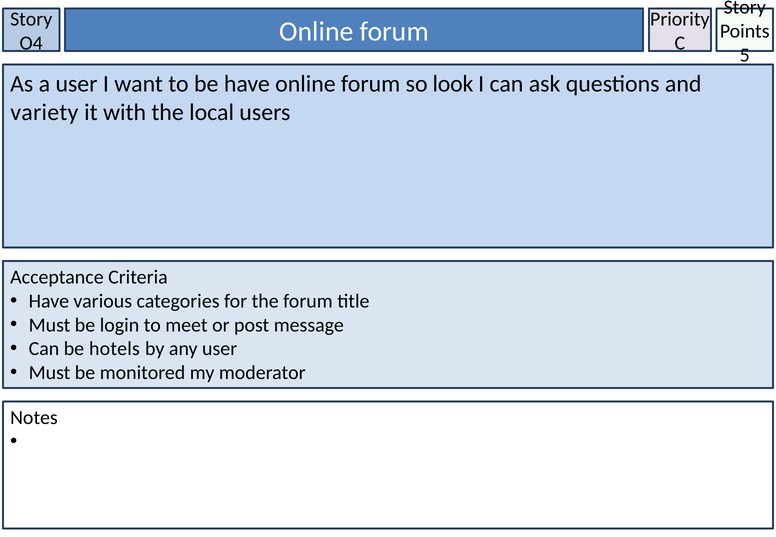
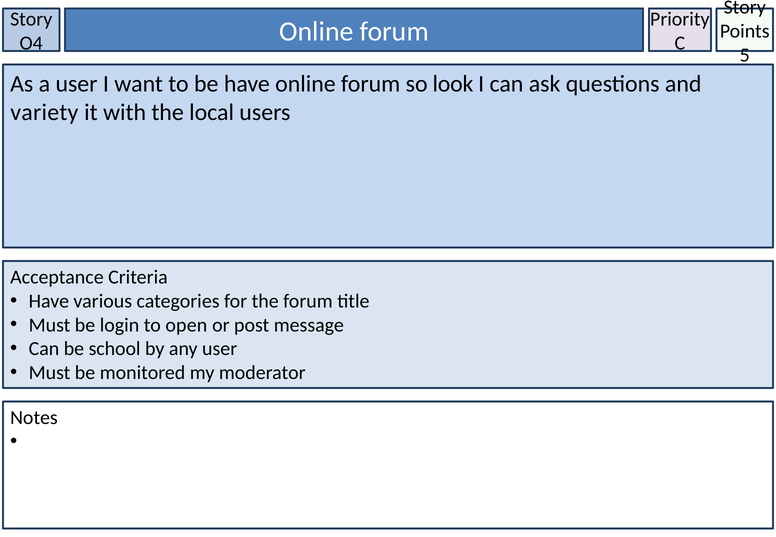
meet: meet -> open
hotels: hotels -> school
